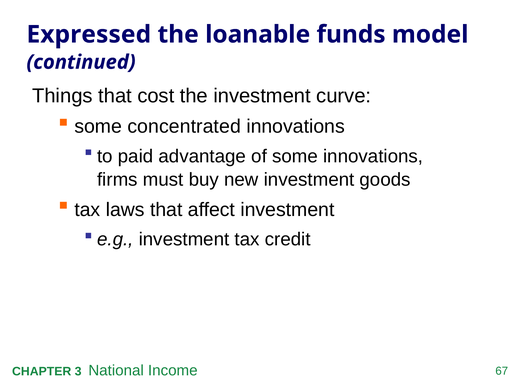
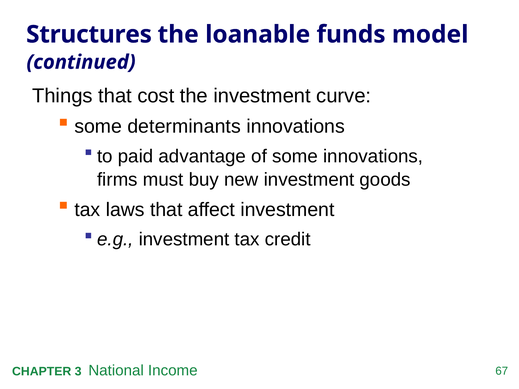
Expressed: Expressed -> Structures
concentrated: concentrated -> determinants
